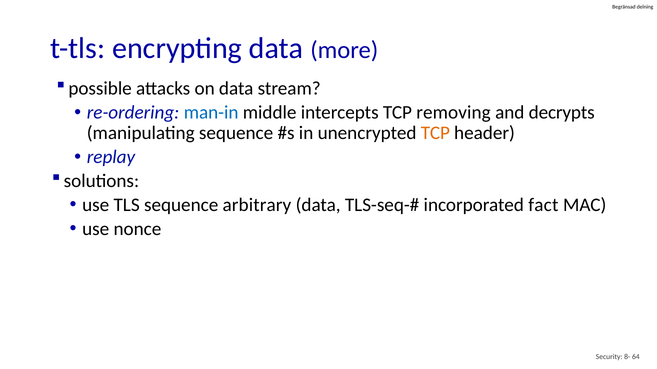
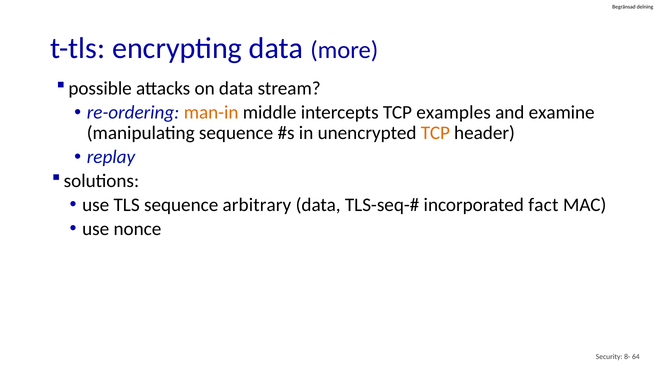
man-in colour: blue -> orange
removing: removing -> examples
decrypts: decrypts -> examine
